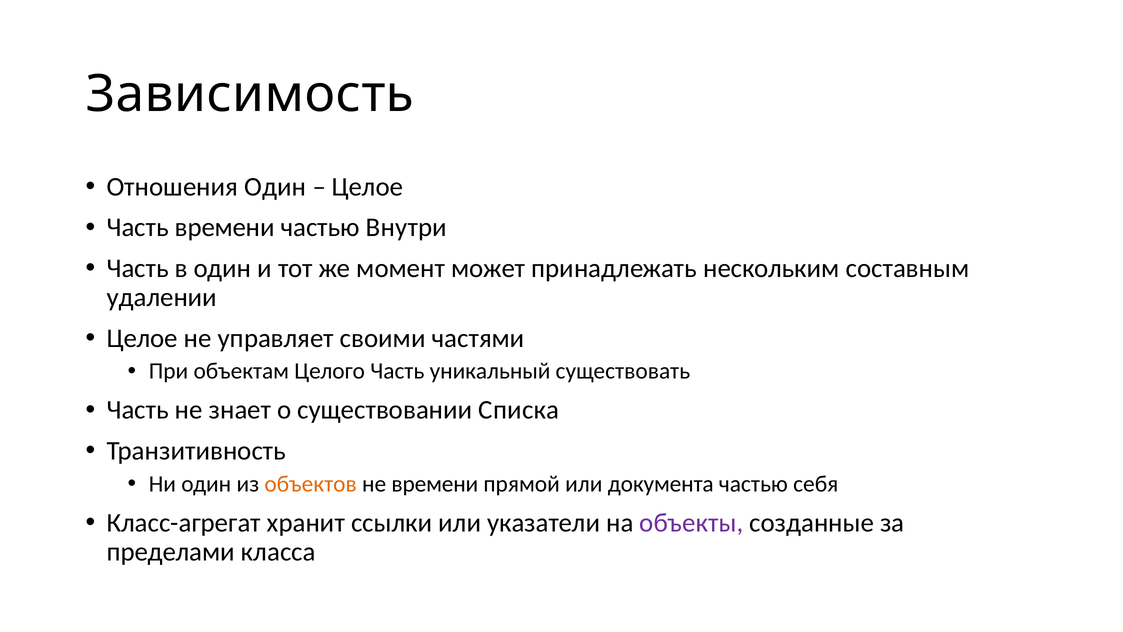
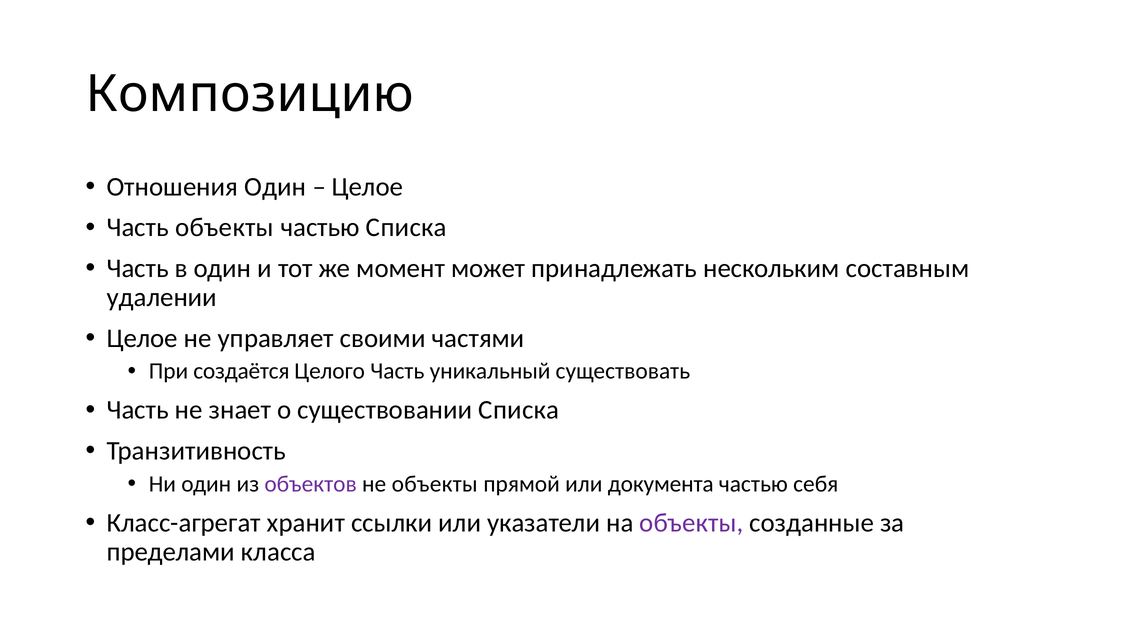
Зависимость: Зависимость -> Композицию
Часть времени: времени -> объекты
частью Внутри: Внутри -> Списка
объектам: объектам -> создаётся
объектов colour: orange -> purple
не времени: времени -> объекты
